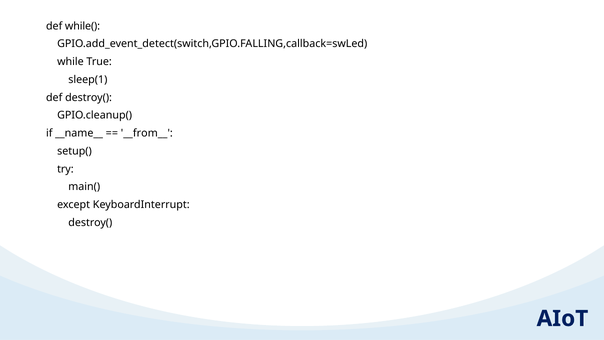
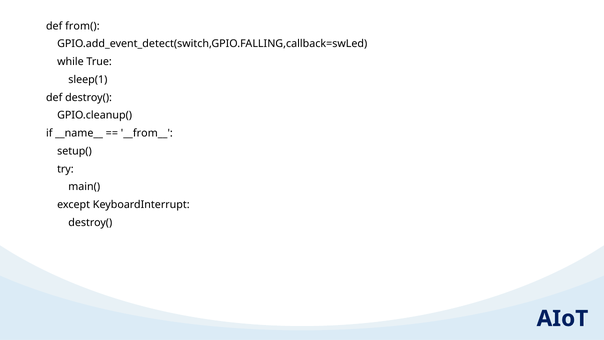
while(: while( -> from(
